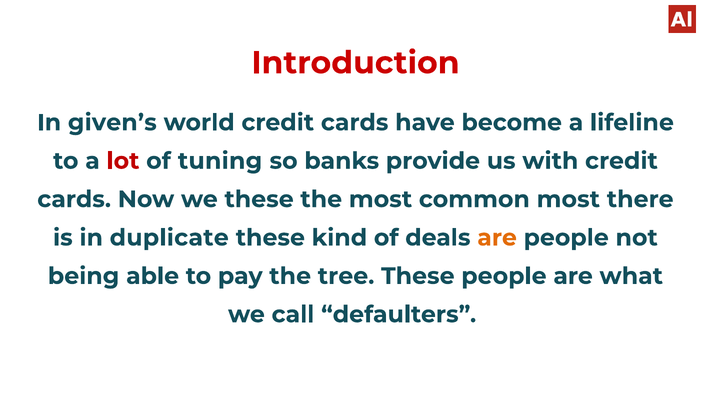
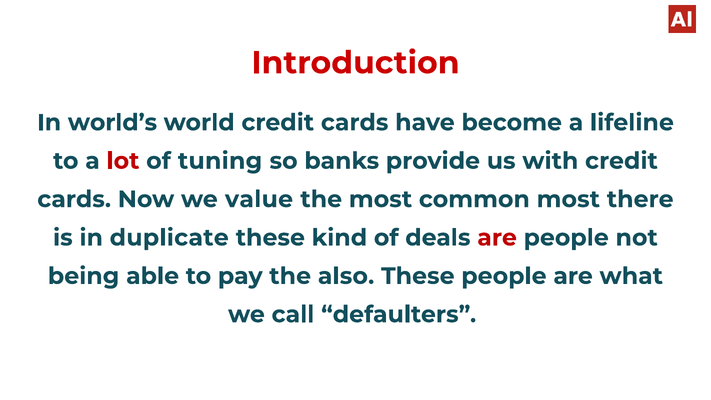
given’s: given’s -> world’s
we these: these -> value
are at (497, 238) colour: orange -> red
tree: tree -> also
